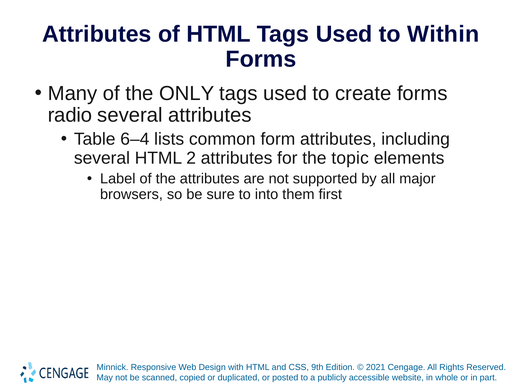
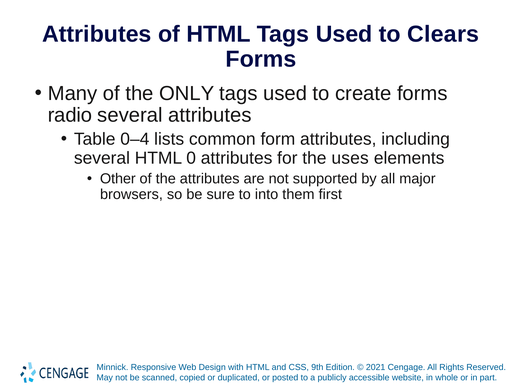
Within: Within -> Clears
6–4: 6–4 -> 0–4
2: 2 -> 0
topic: topic -> uses
Label: Label -> Other
